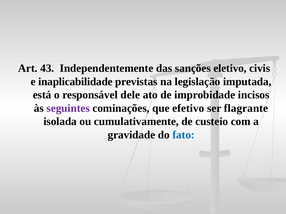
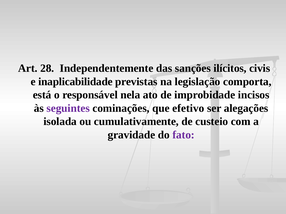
43: 43 -> 28
eletivo: eletivo -> ilícitos
imputada: imputada -> comporta
dele: dele -> nela
flagrante: flagrante -> alegações
fato colour: blue -> purple
